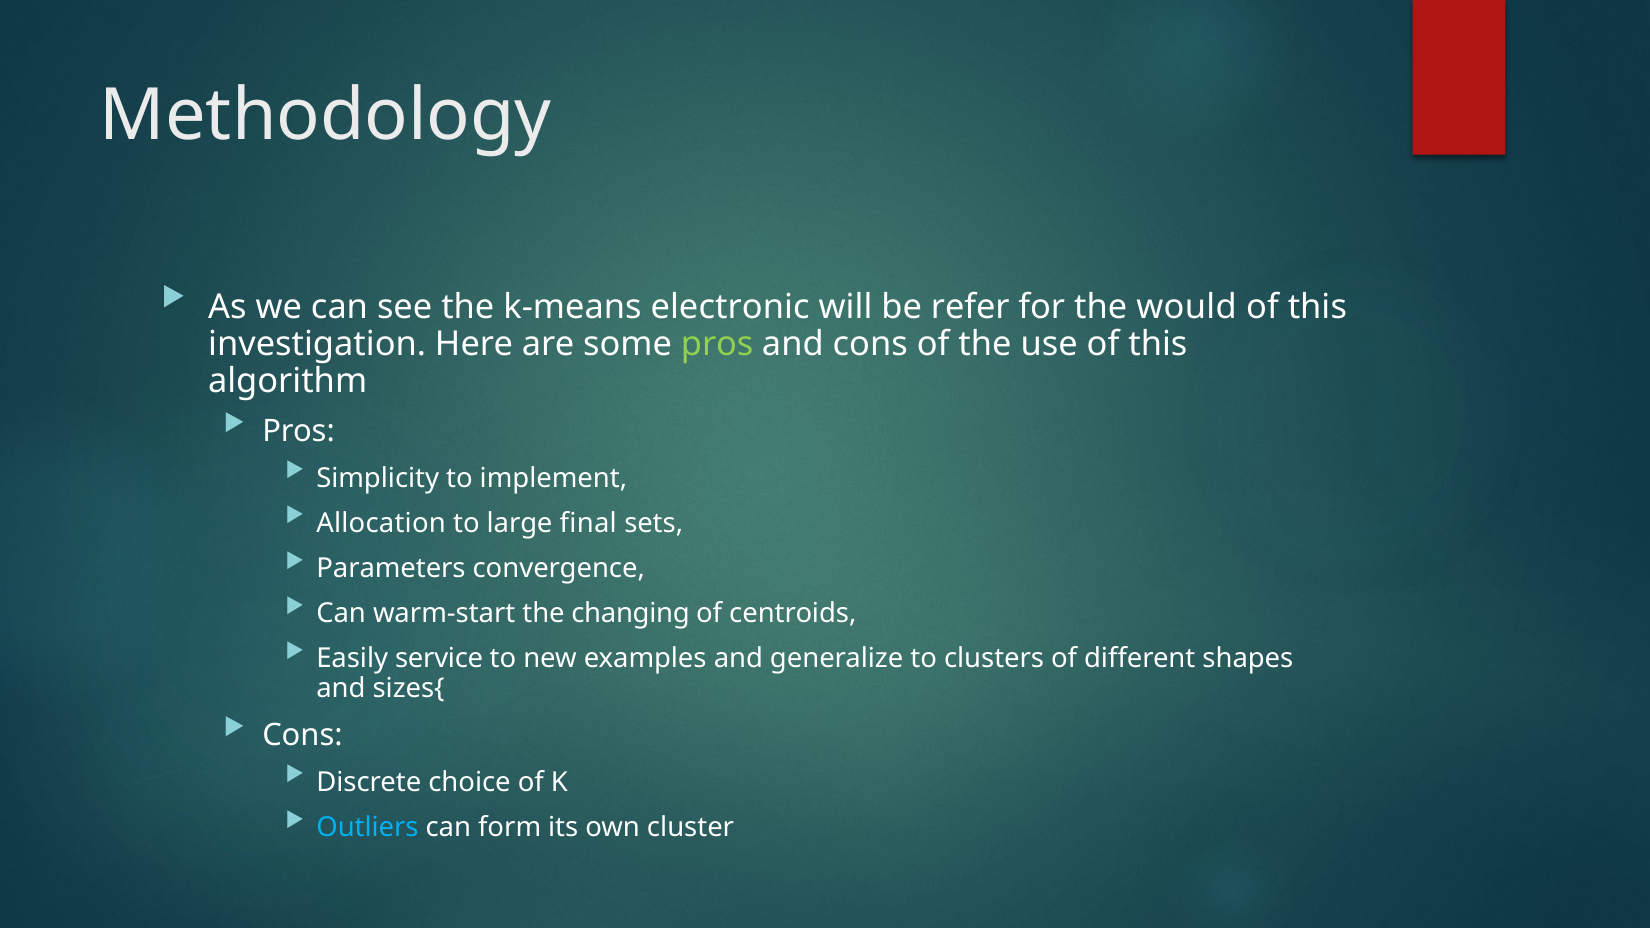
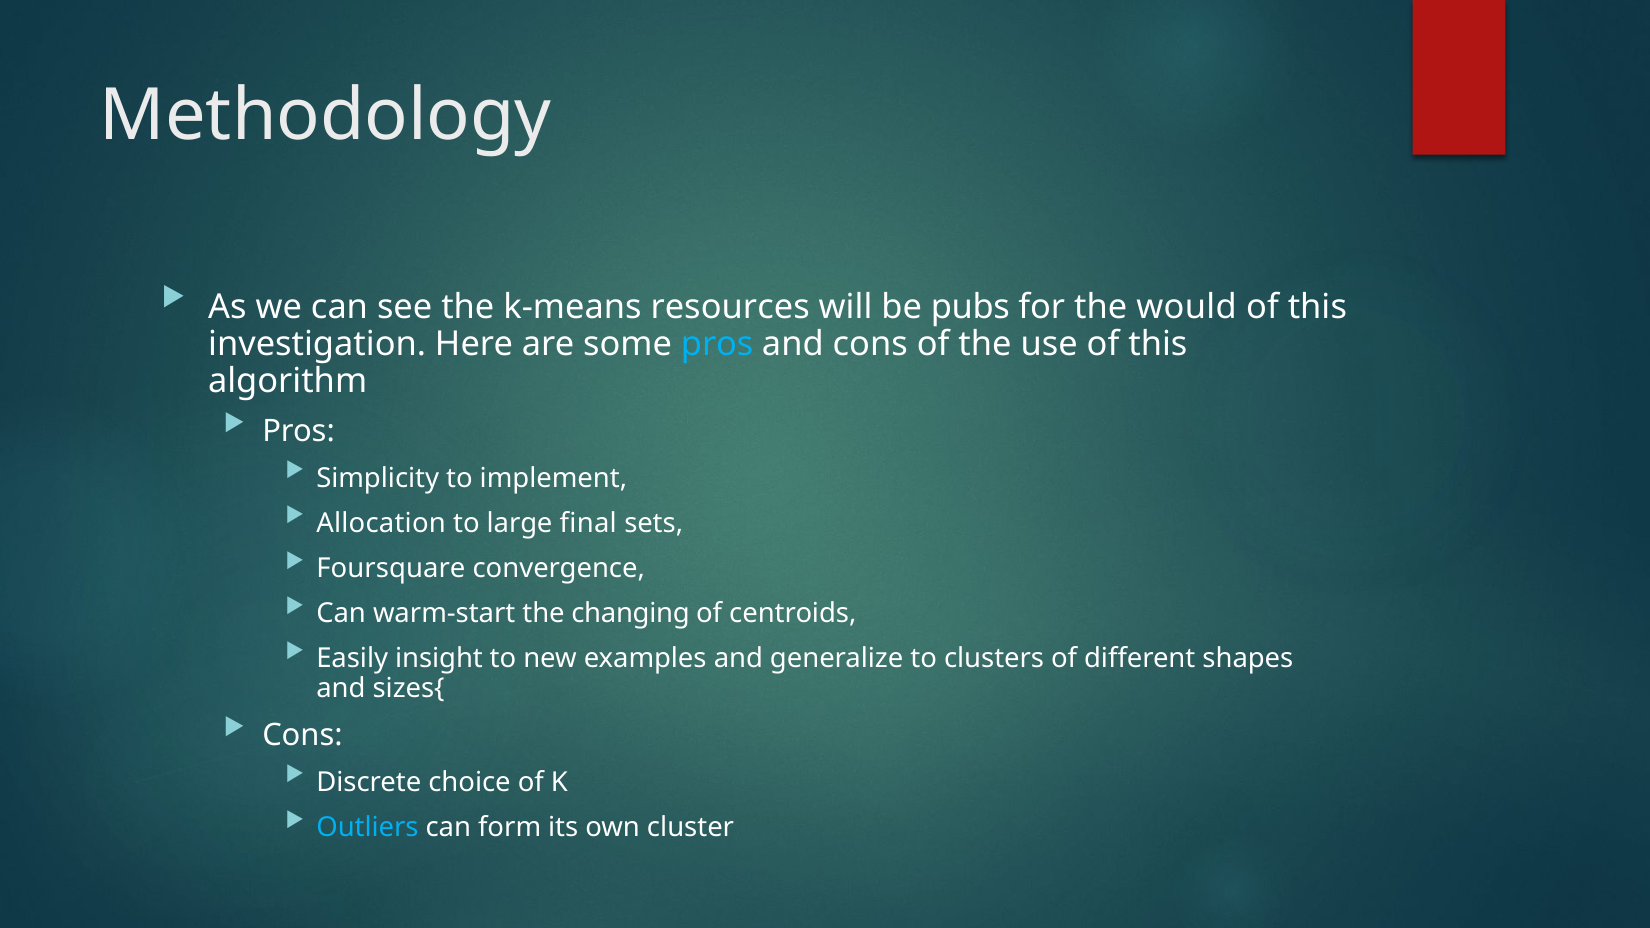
electronic: electronic -> resources
refer: refer -> pubs
pros at (717, 344) colour: light green -> light blue
Parameters: Parameters -> Foursquare
service: service -> insight
